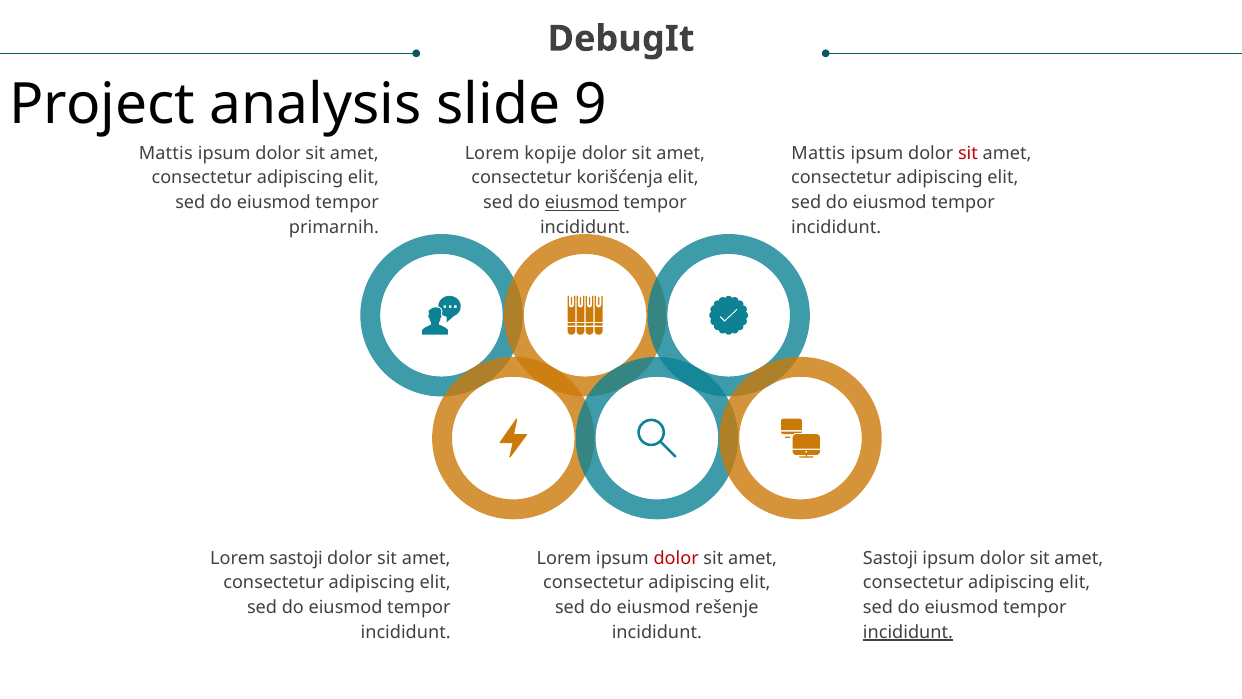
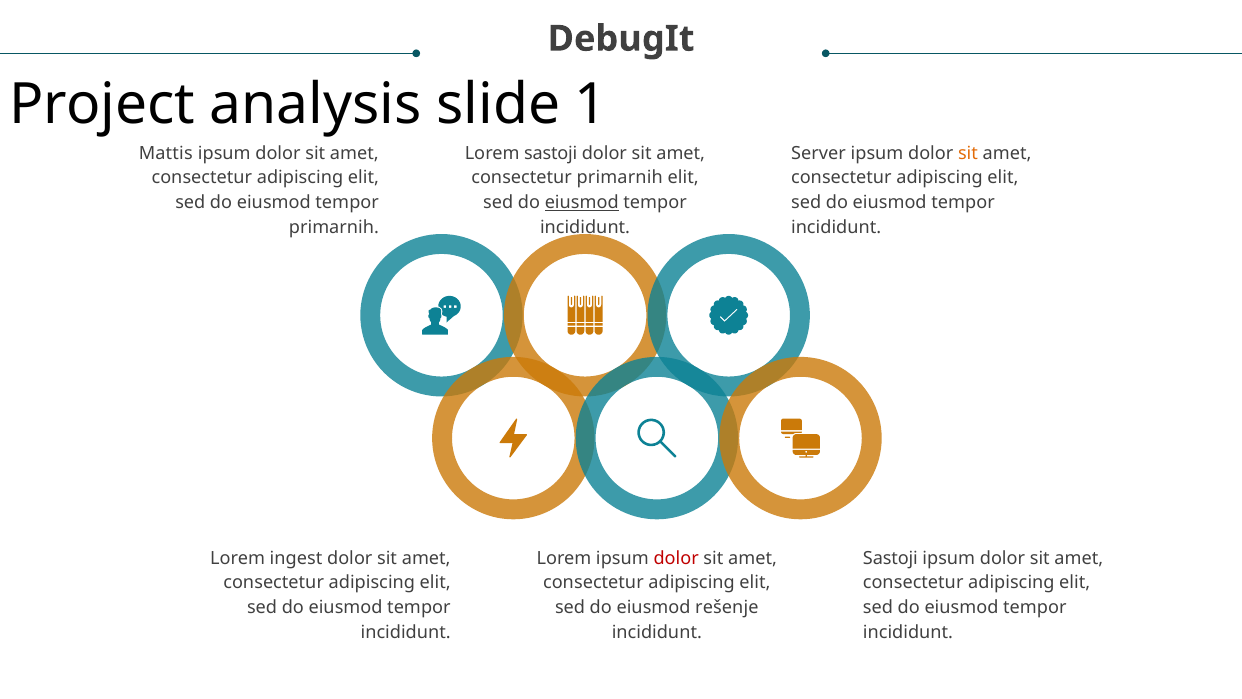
9: 9 -> 1
Lorem kopije: kopije -> sastoji
Mattis at (818, 153): Mattis -> Server
sit at (968, 153) colour: red -> orange
consectetur korišćenja: korišćenja -> primarnih
Lorem sastoji: sastoji -> ingest
incididunt at (908, 632) underline: present -> none
